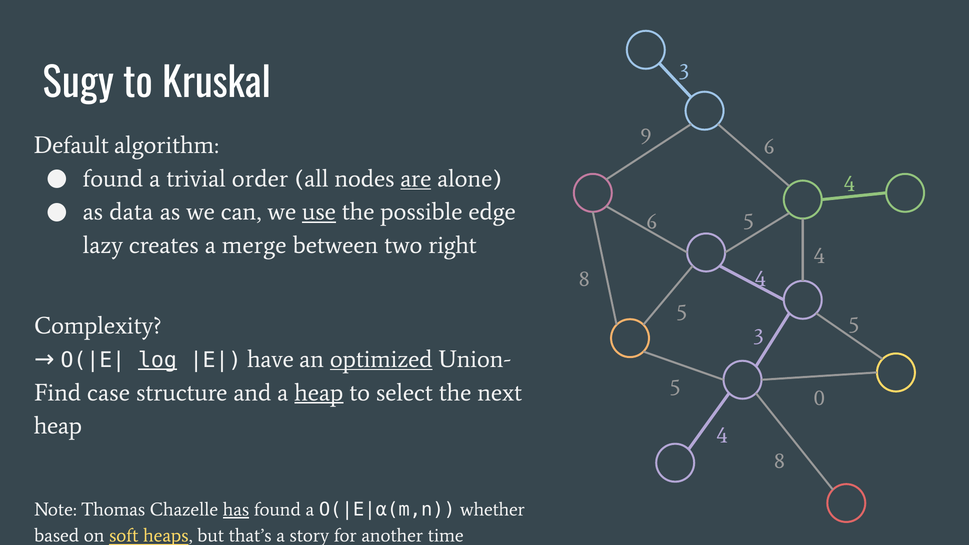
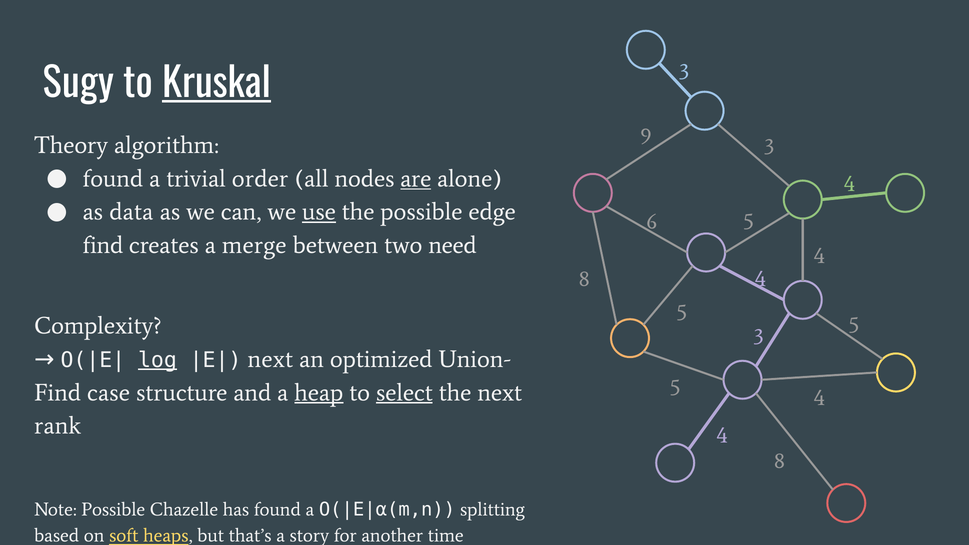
Kruskal underline: none -> present
9 6: 6 -> 3
Default: Default -> Theory
lazy at (103, 245): lazy -> find
right: right -> need
have at (271, 359): have -> next
optimized underline: present -> none
0 at (819, 398): 0 -> 4
select underline: none -> present
heap at (58, 426): heap -> rank
Note Thomas: Thomas -> Possible
has underline: present -> none
whether: whether -> splitting
